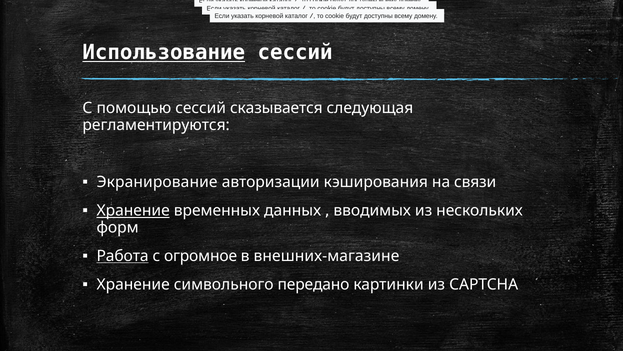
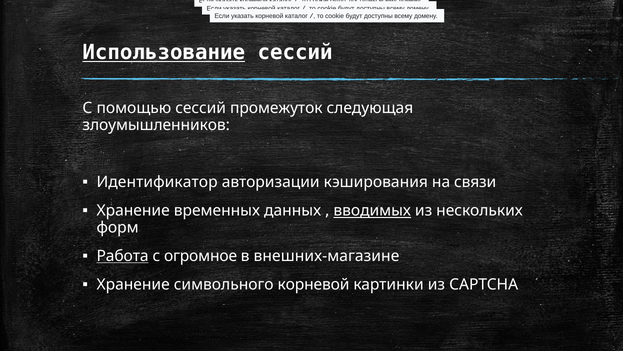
сказывается: сказывается -> промежуток
регламентируются: регламентируются -> злоумышленников
Экранирование: Экранирование -> Идентификатор
Хранение at (133, 210) underline: present -> none
вводимых underline: none -> present
символьного передано: передано -> корневой
